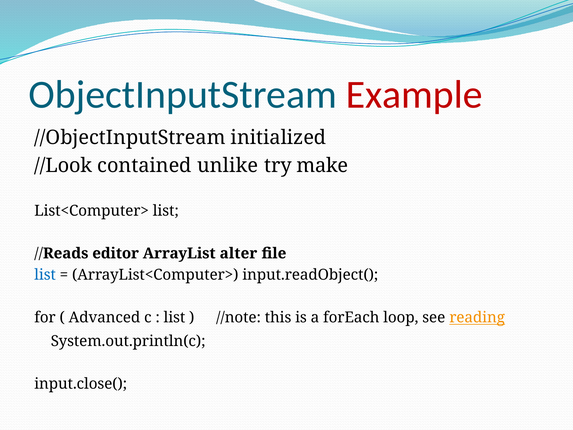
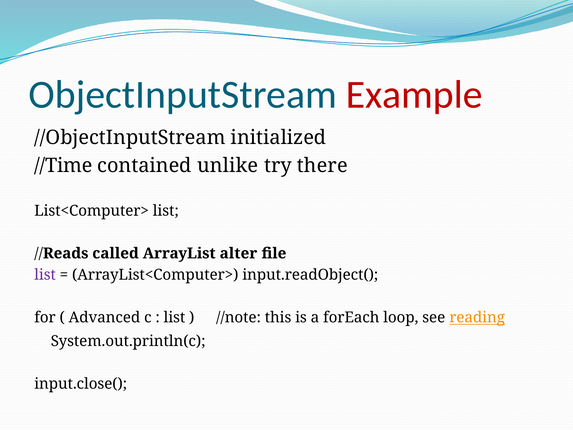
//Look: //Look -> //Time
make: make -> there
editor: editor -> called
list at (45, 275) colour: blue -> purple
